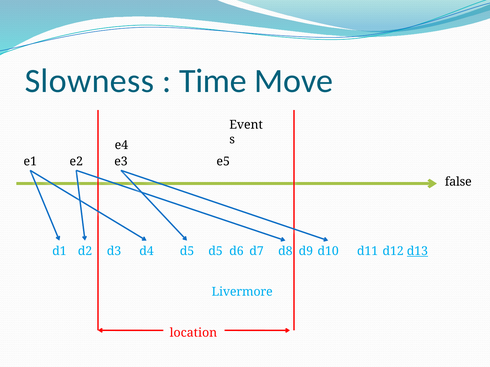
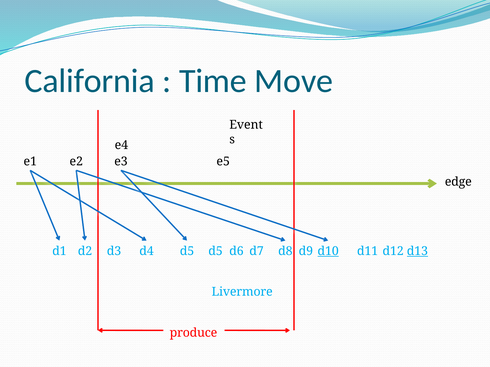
Slowness: Slowness -> California
false: false -> edge
d10 underline: none -> present
location: location -> produce
